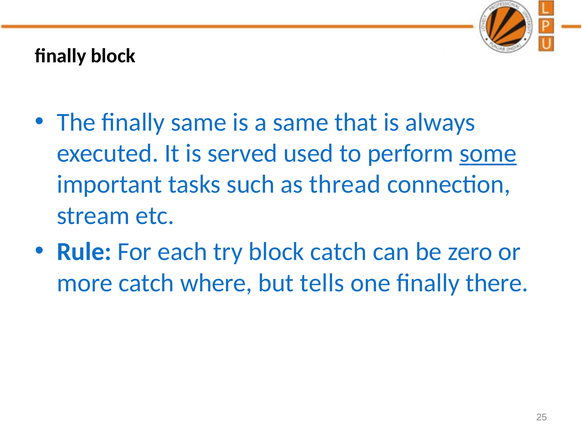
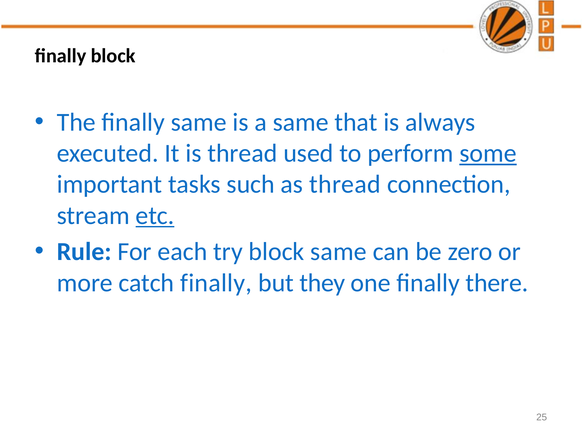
is served: served -> thread
etc underline: none -> present
block catch: catch -> same
catch where: where -> finally
tells: tells -> they
